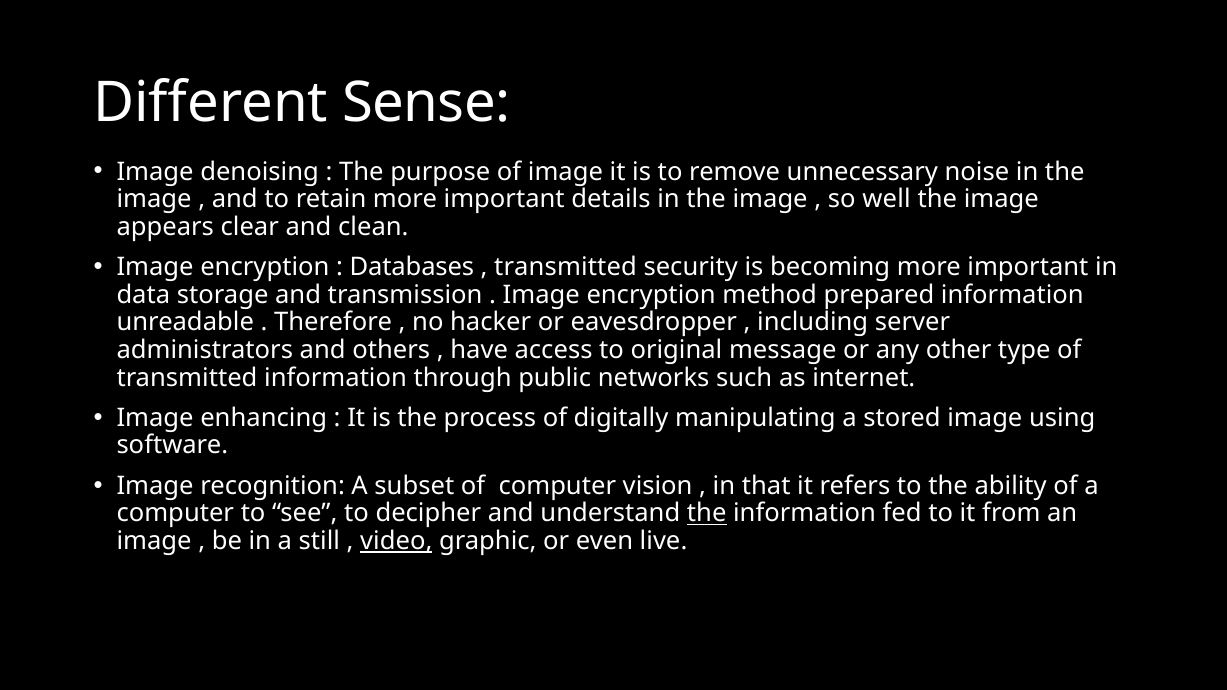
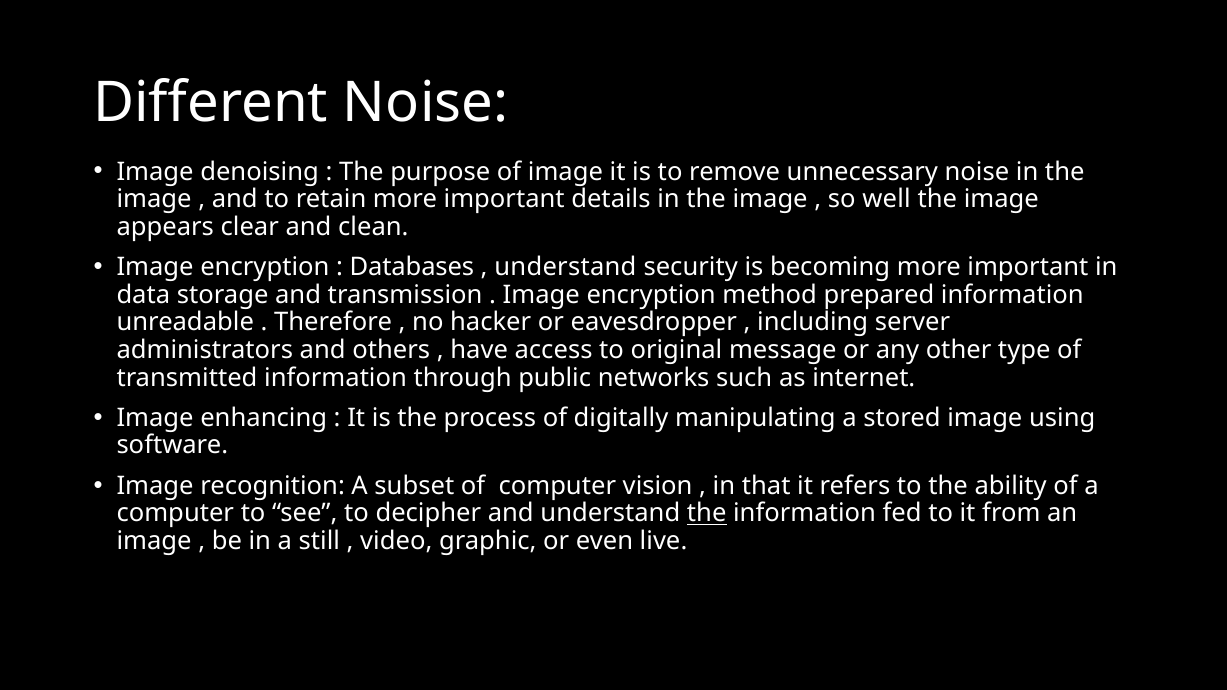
Different Sense: Sense -> Noise
transmitted at (565, 267): transmitted -> understand
video underline: present -> none
